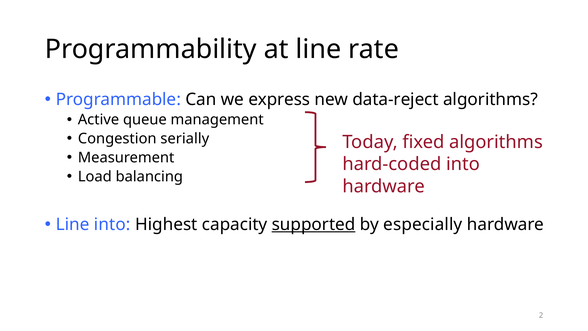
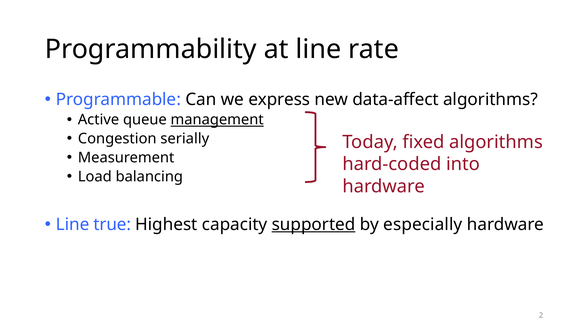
data-reject: data-reject -> data-affect
management underline: none -> present
Line into: into -> true
